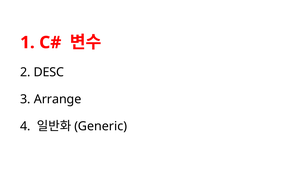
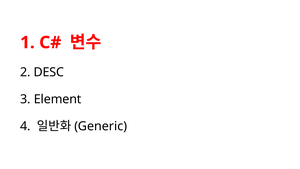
Arrange: Arrange -> Element
